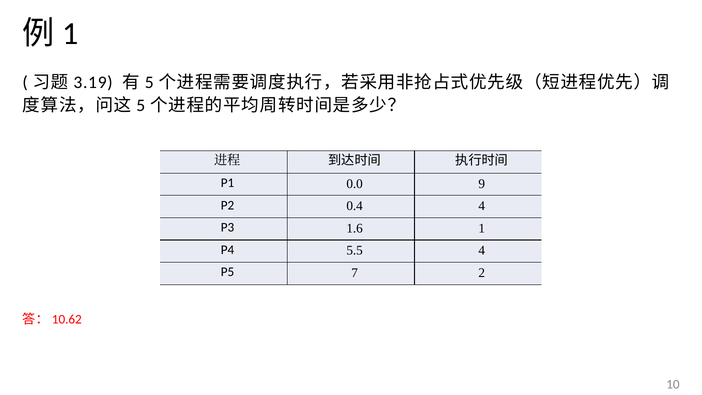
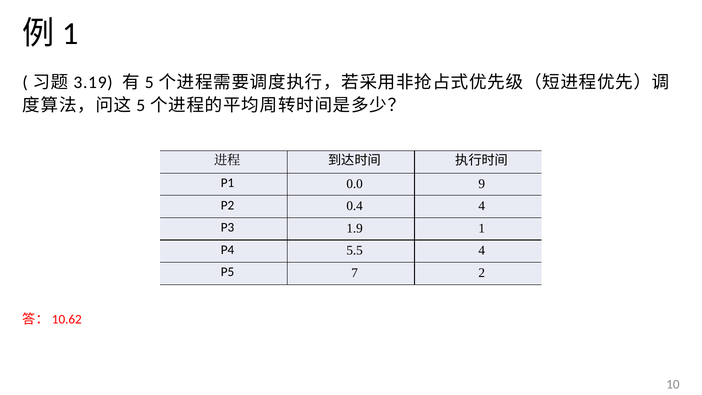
1.6: 1.6 -> 1.9
